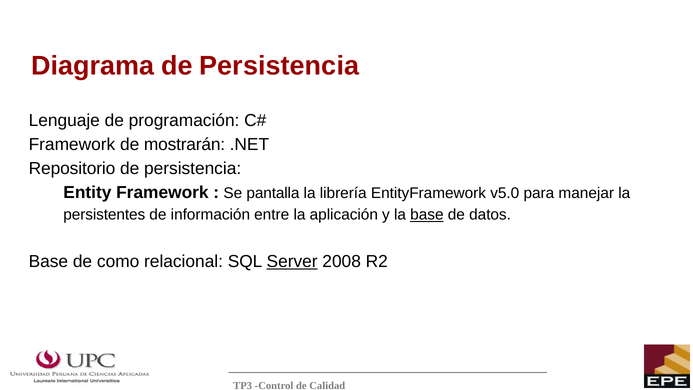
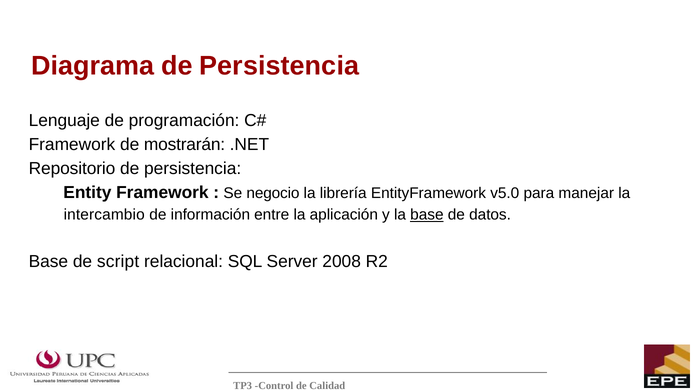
pantalla: pantalla -> negocio
persistentes: persistentes -> intercambio
como: como -> script
Server underline: present -> none
